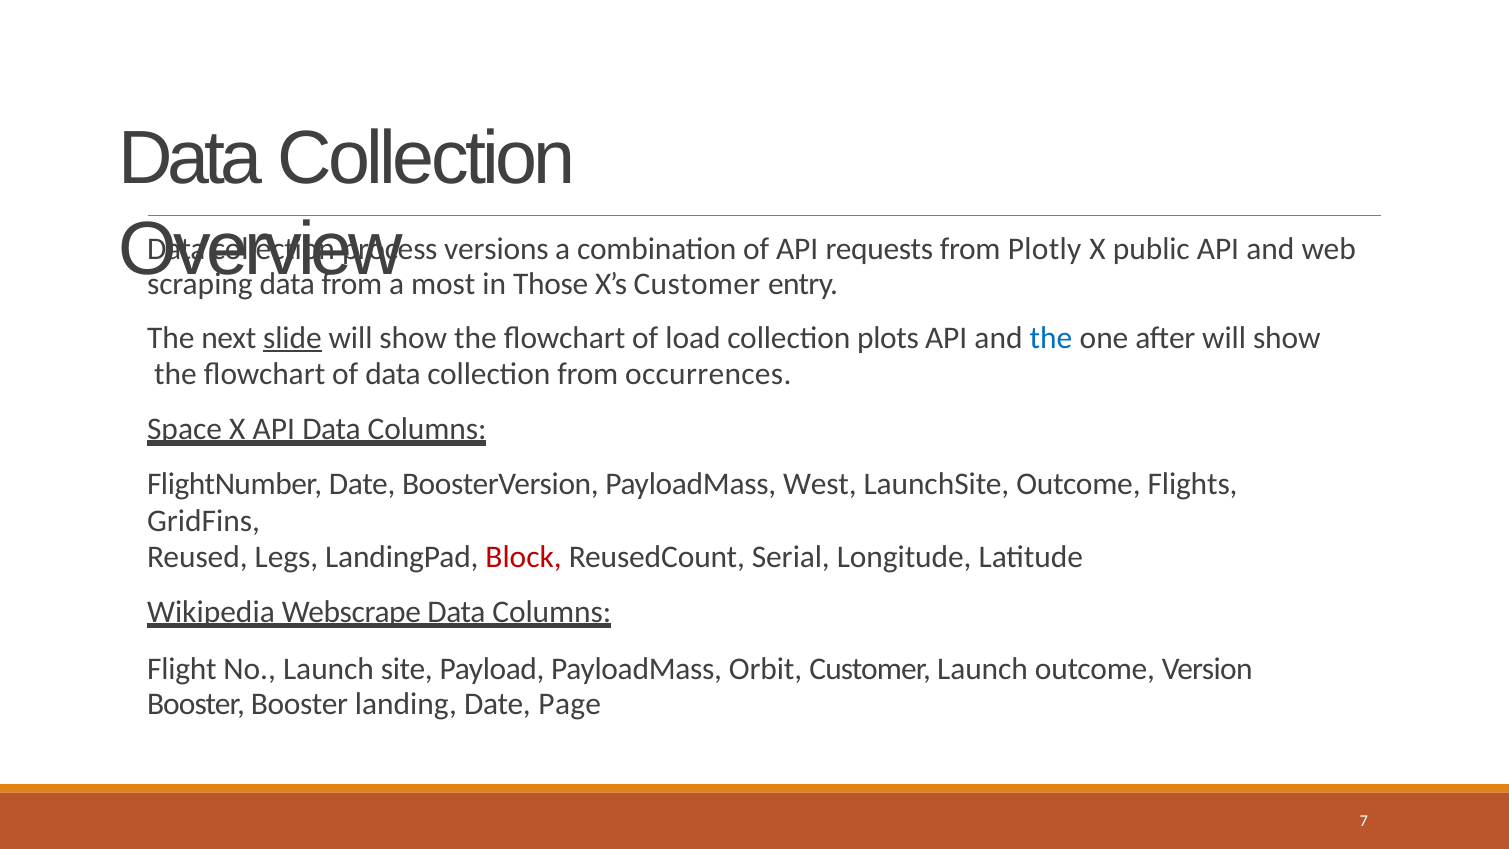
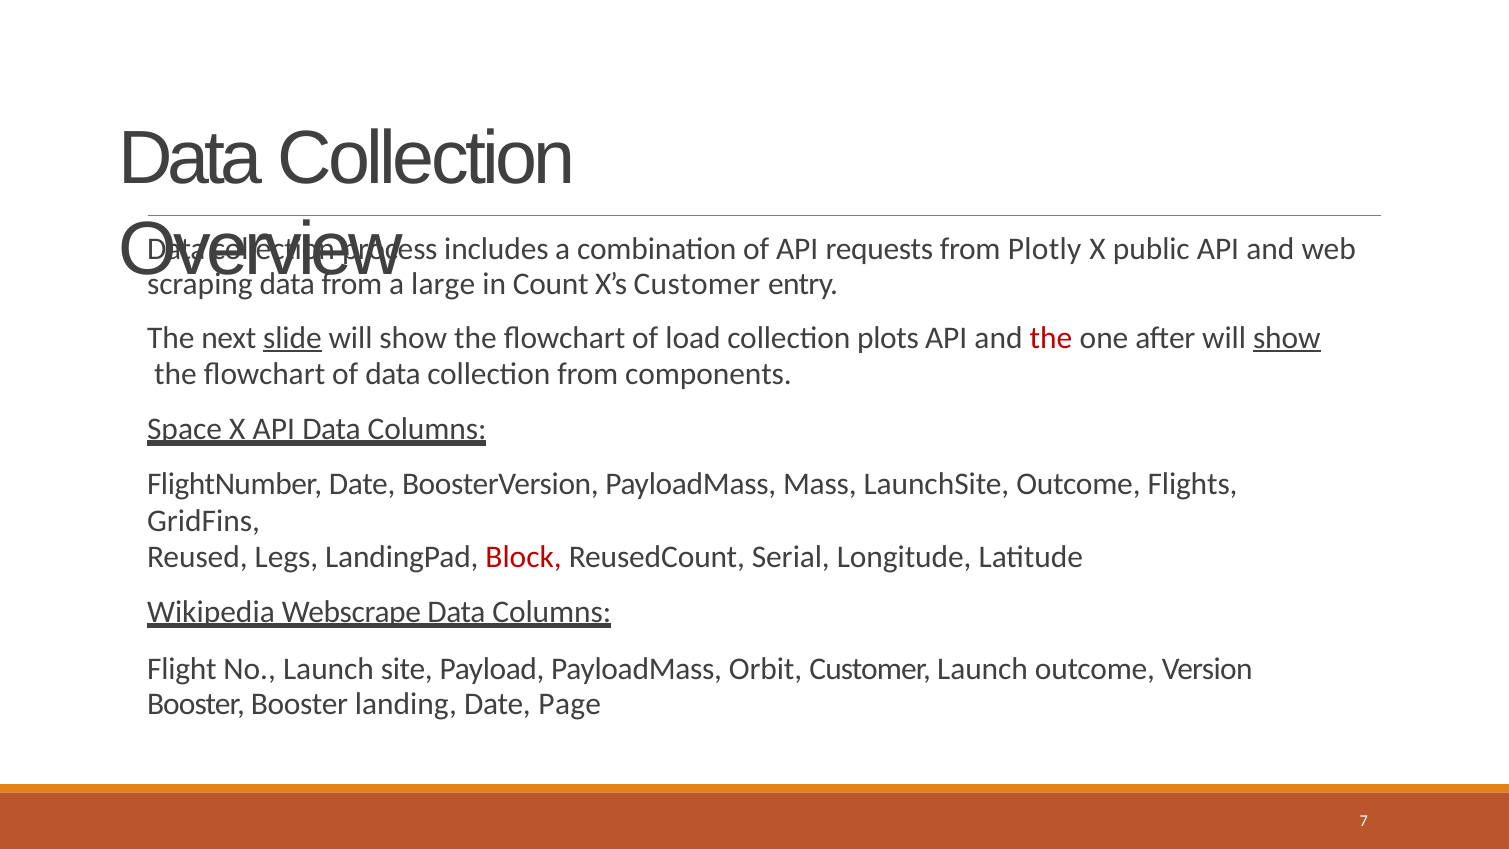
versions: versions -> includes
most: most -> large
Those: Those -> Count
the at (1051, 338) colour: blue -> red
show at (1287, 338) underline: none -> present
occurrences: occurrences -> components
West: West -> Mass
